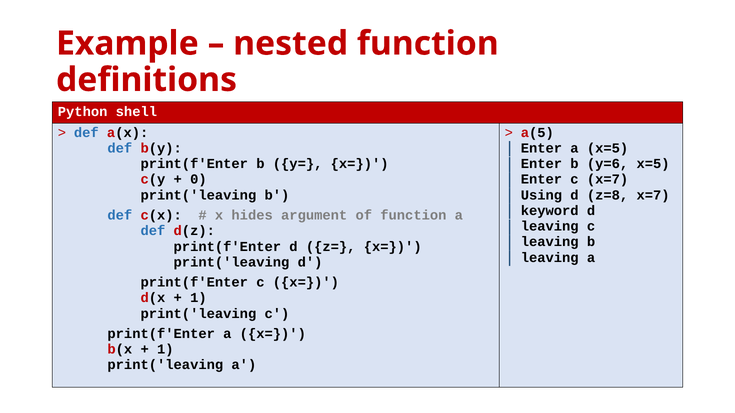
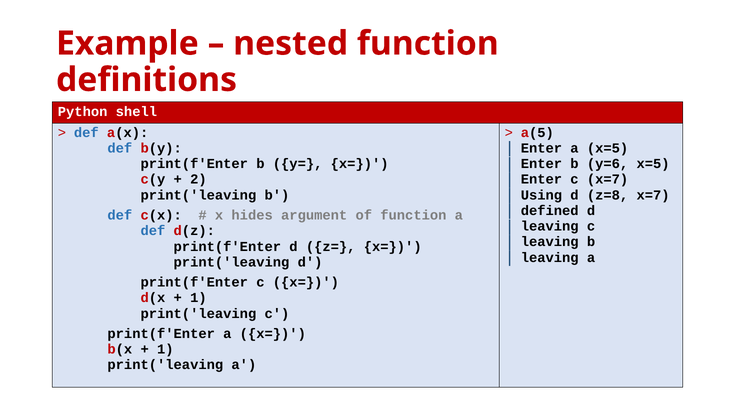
0: 0 -> 2
keyword: keyword -> defined
